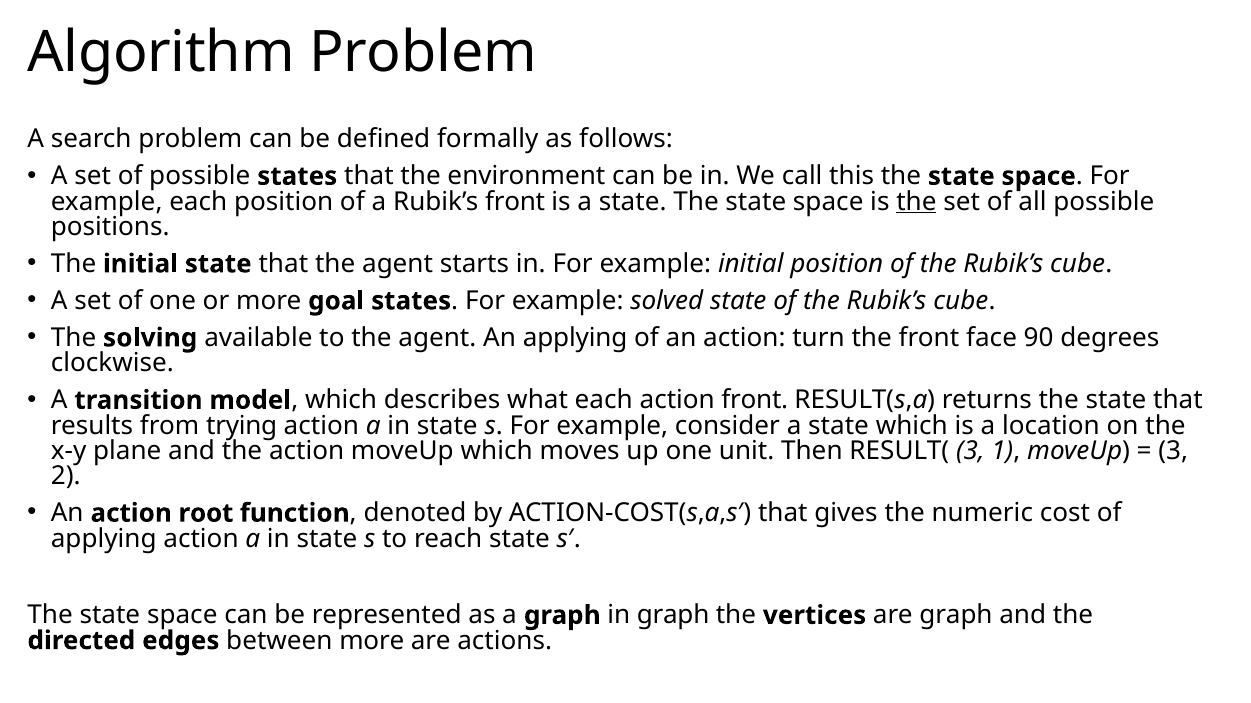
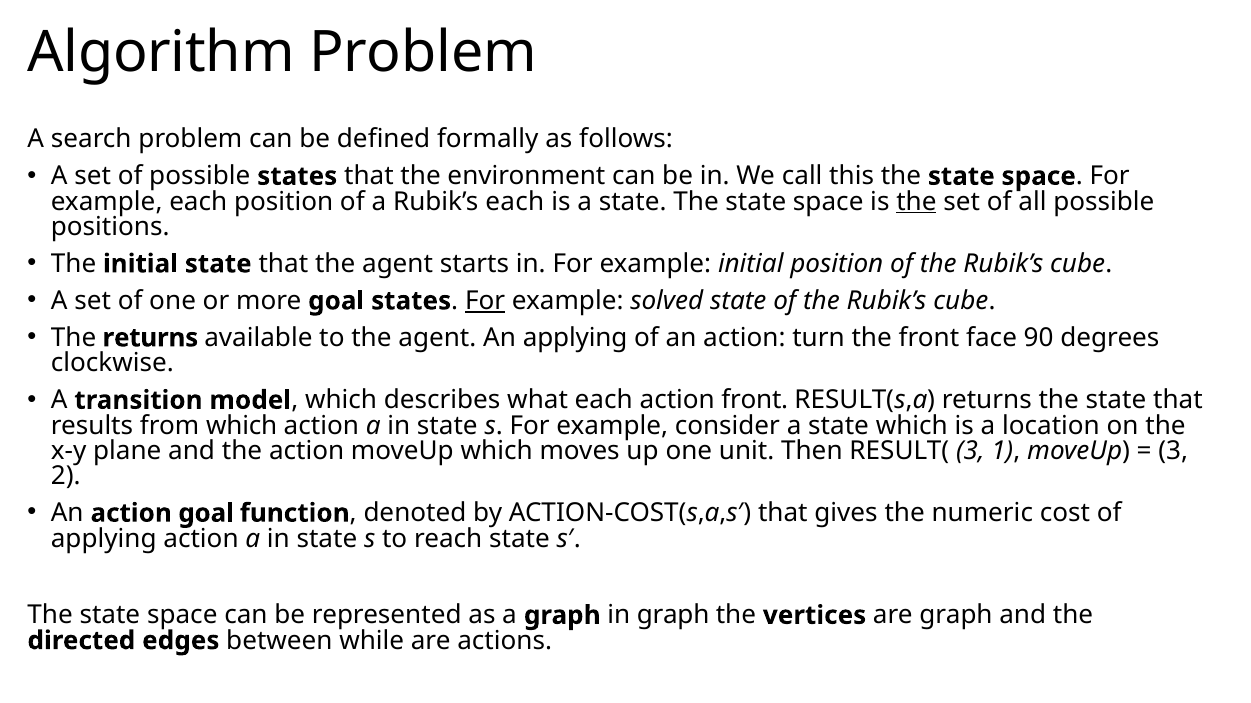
Rubik’s front: front -> each
For at (485, 301) underline: none -> present
The solving: solving -> returns
from trying: trying -> which
action root: root -> goal
between more: more -> while
